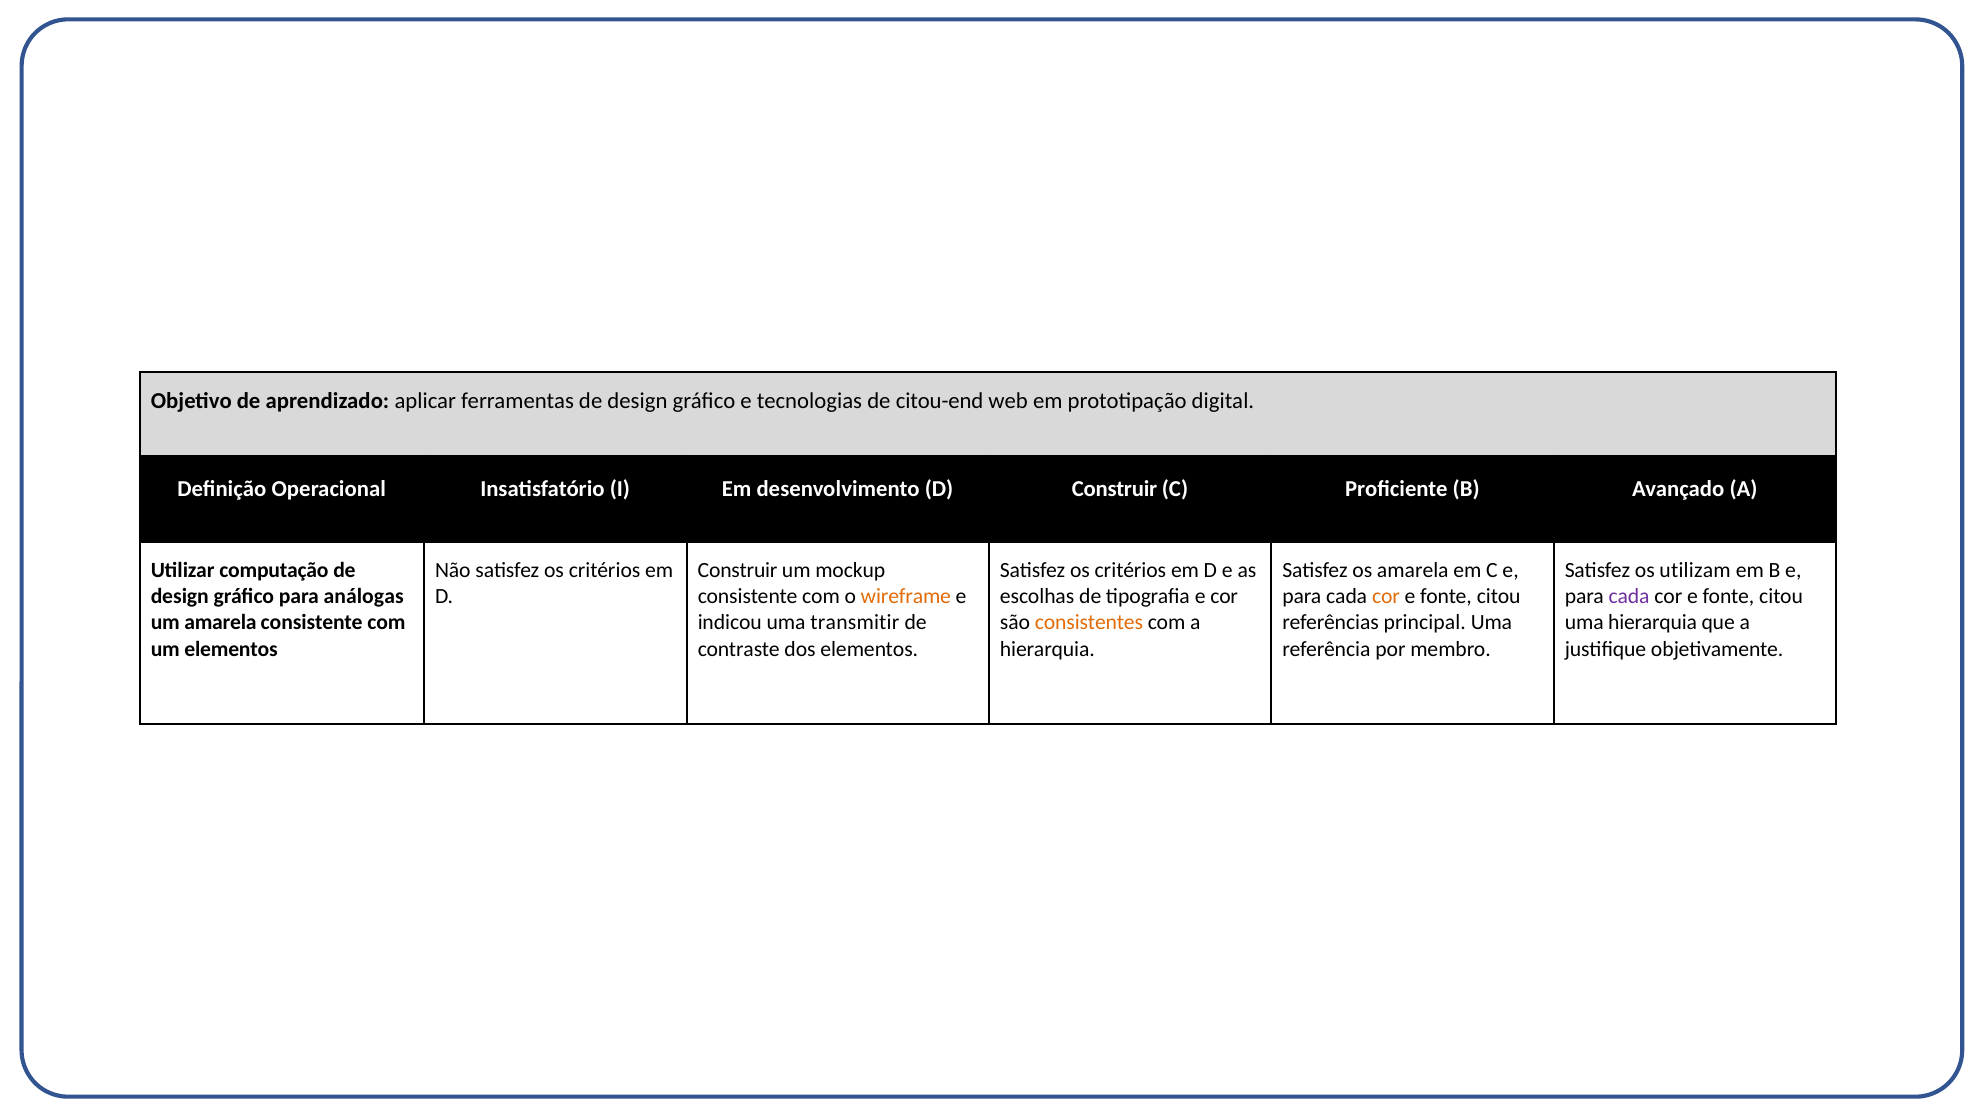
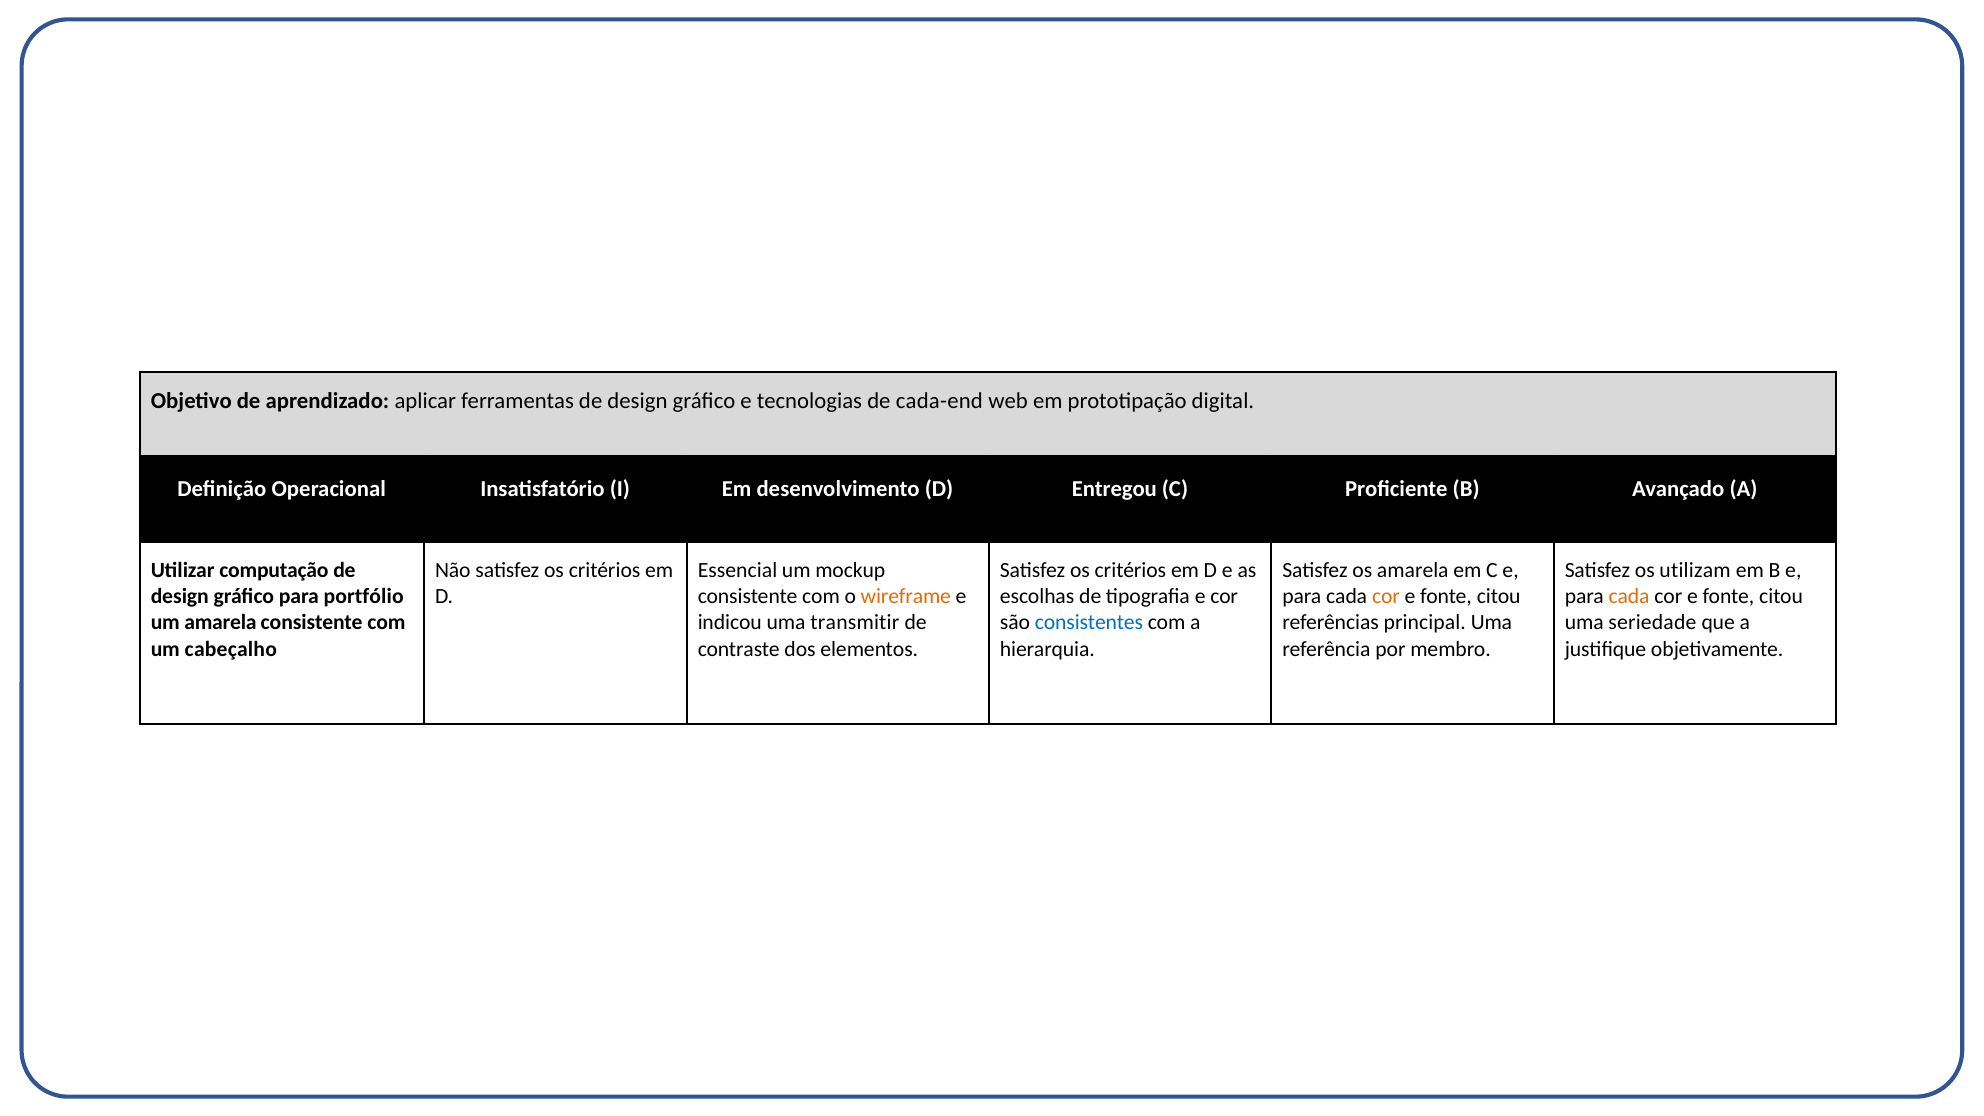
citou-end: citou-end -> cada-end
desenvolvimento D Construir: Construir -> Entregou
Construir at (738, 570): Construir -> Essencial
análogas: análogas -> portfólio
cada at (1629, 596) colour: purple -> orange
consistentes colour: orange -> blue
uma hierarquia: hierarquia -> seriedade
um elementos: elementos -> cabeçalho
